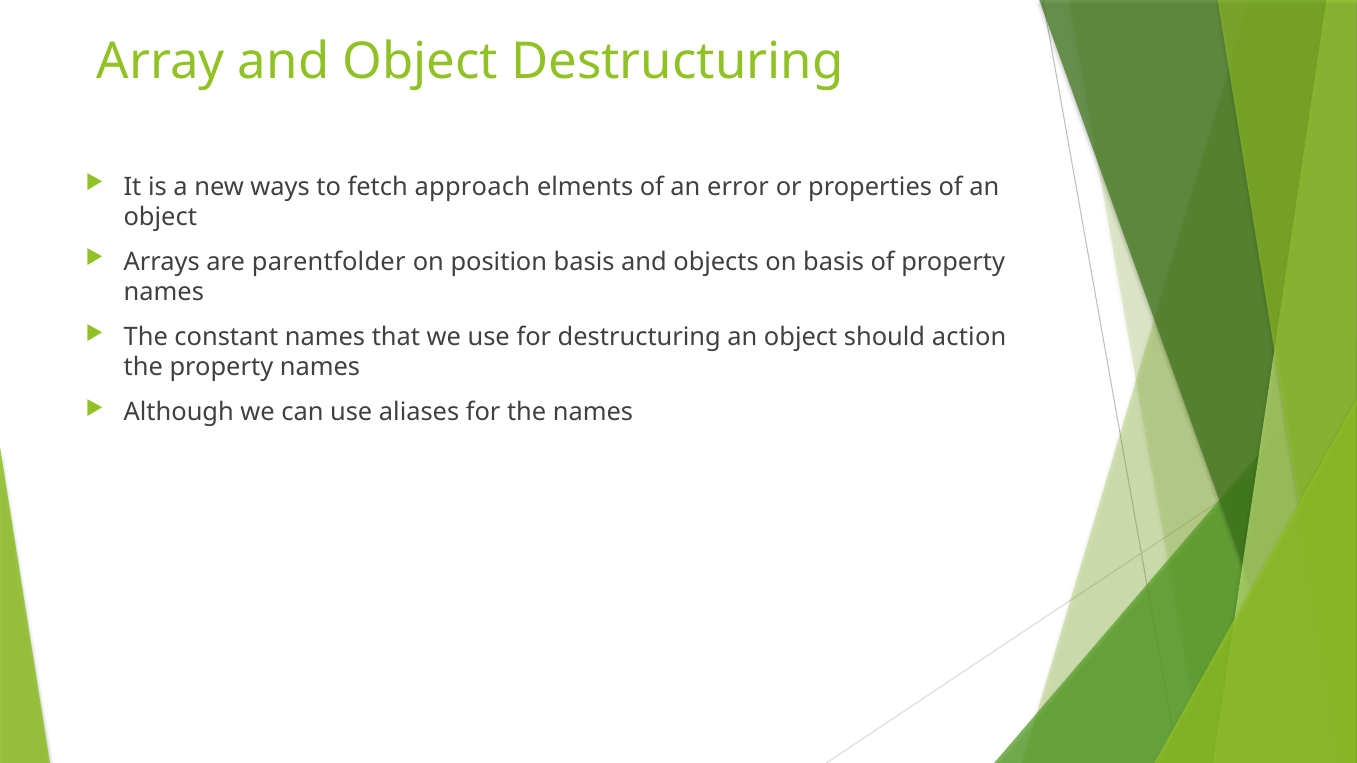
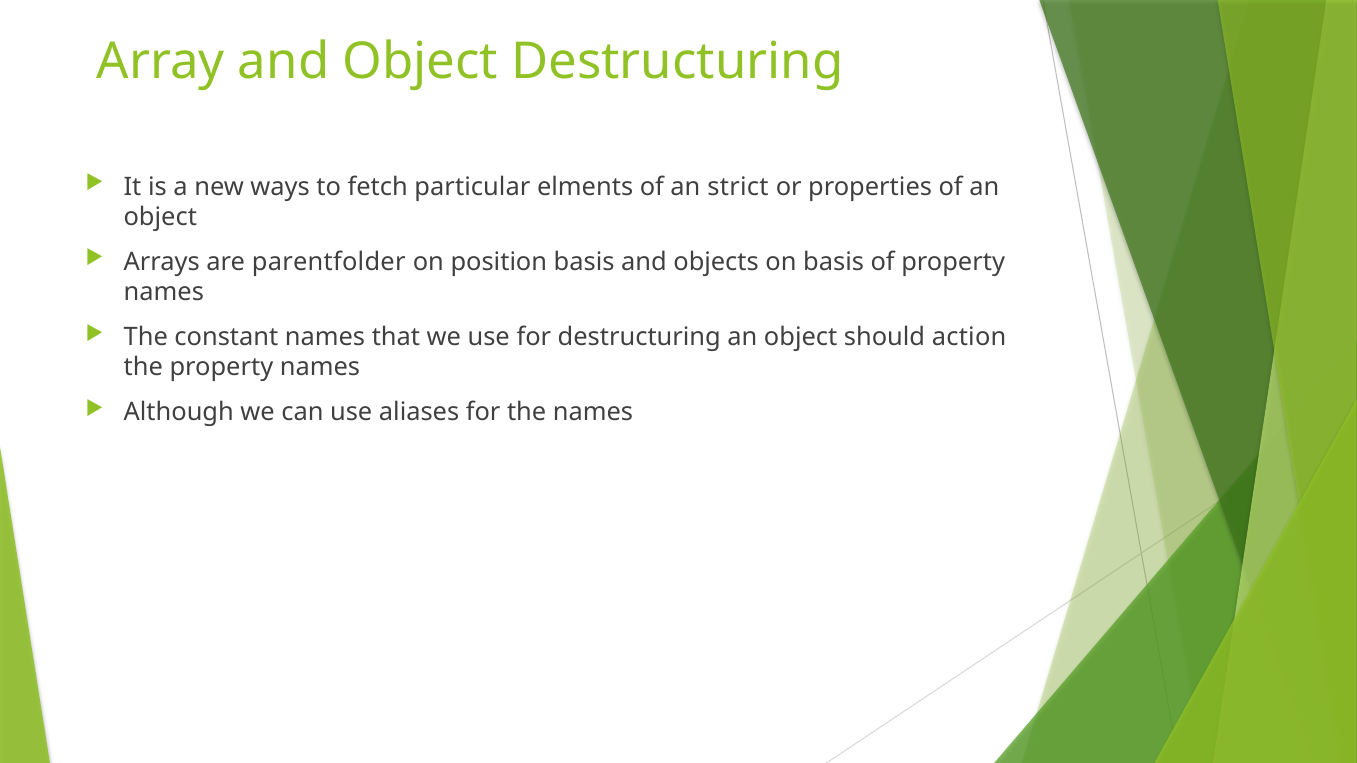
approach: approach -> particular
error: error -> strict
